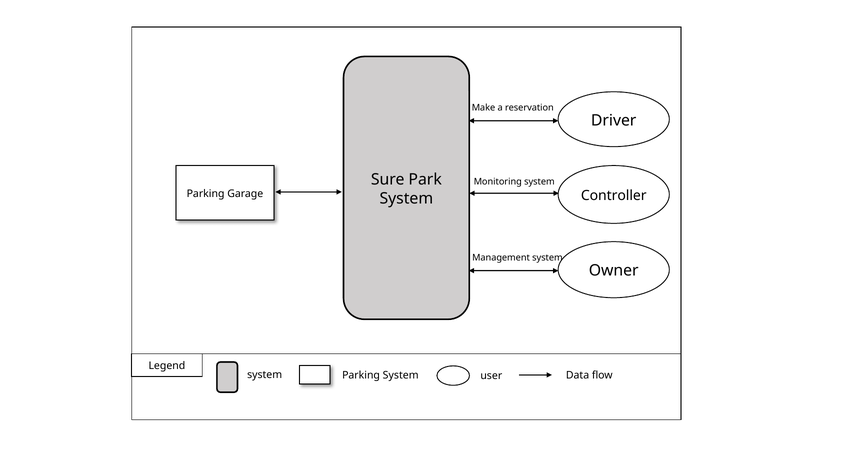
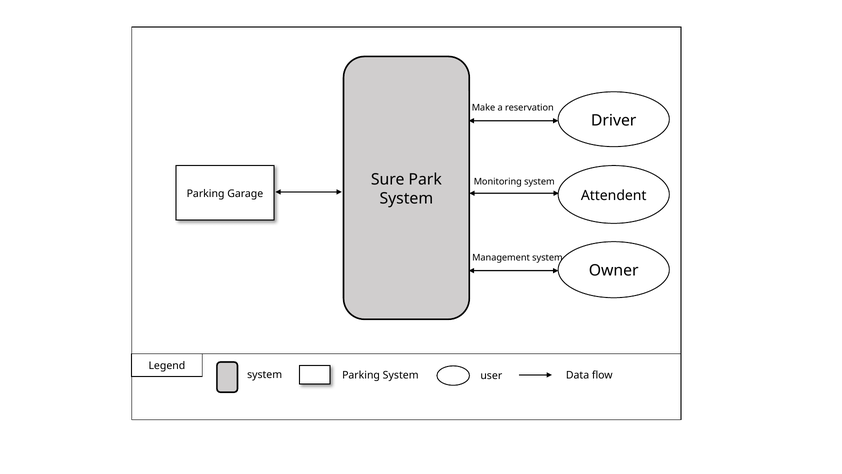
Controller: Controller -> Attendent
